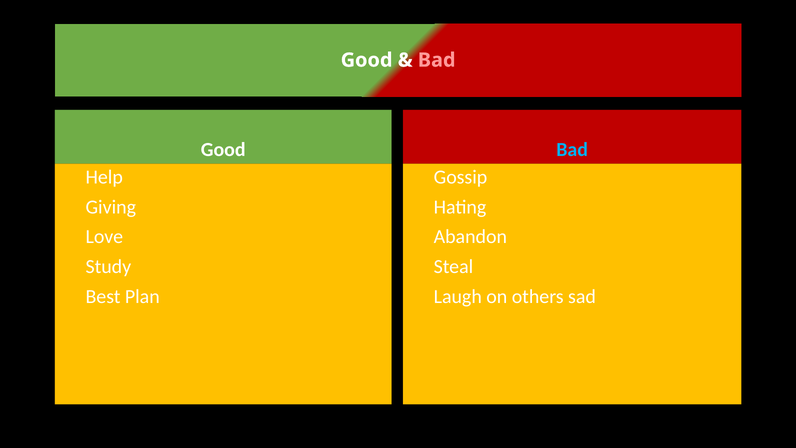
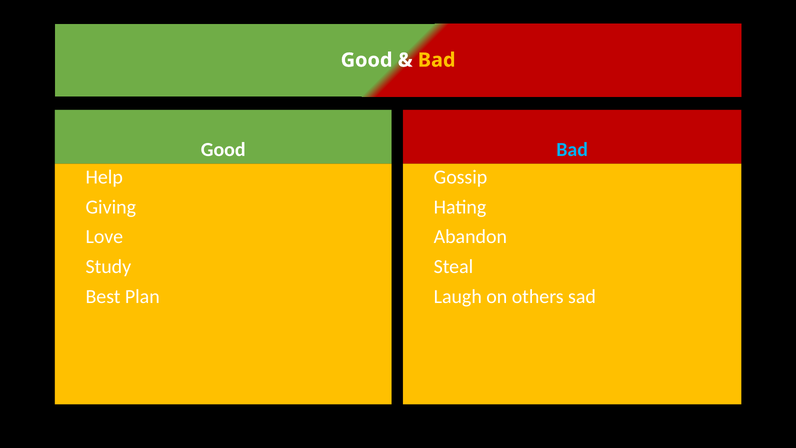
Bad at (437, 60) colour: pink -> yellow
